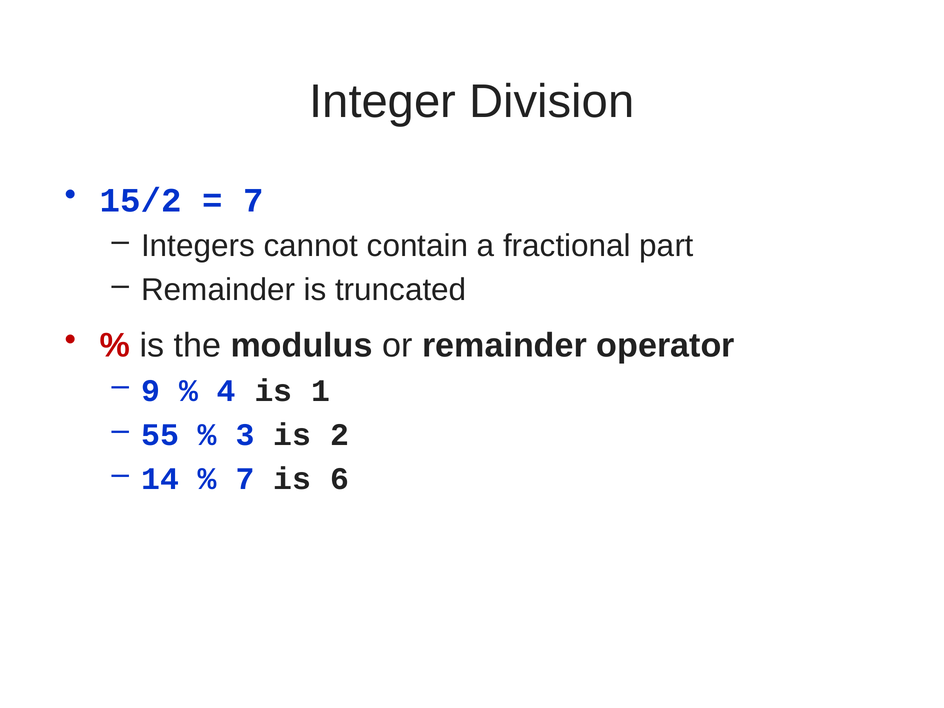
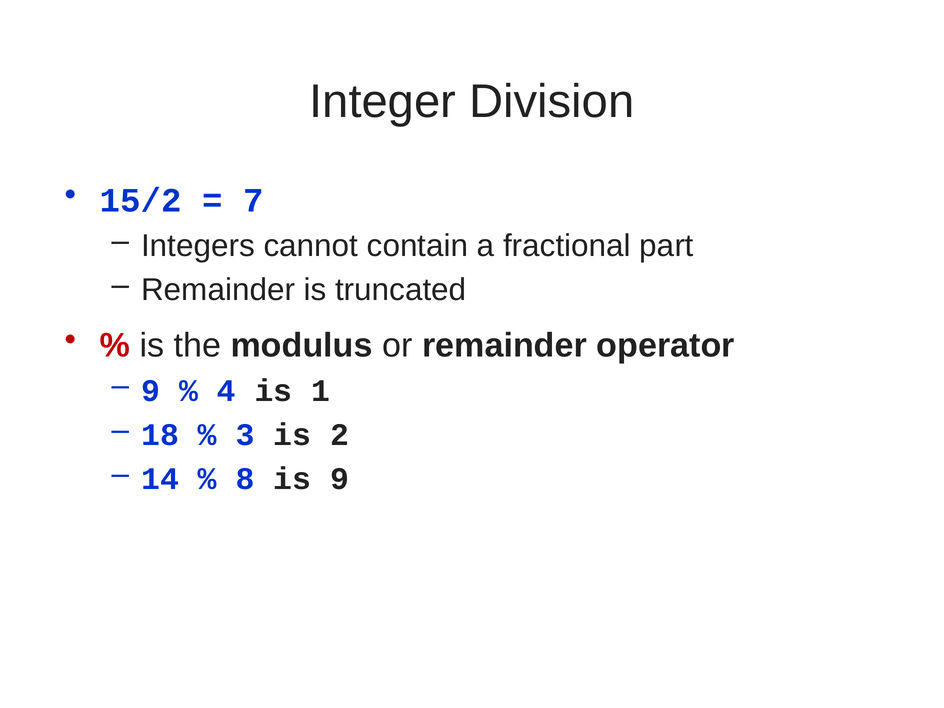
55: 55 -> 18
7 at (245, 479): 7 -> 8
is 6: 6 -> 9
